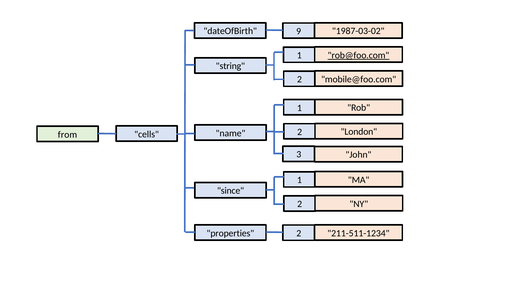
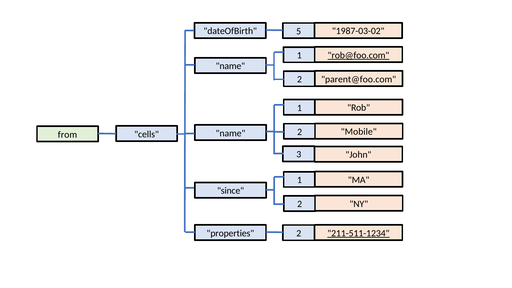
9: 9 -> 5
string at (230, 66): string -> name
mobile@foo.com: mobile@foo.com -> parent@foo.com
London: London -> Mobile
211-511-1234 underline: none -> present
